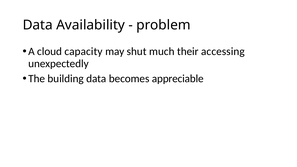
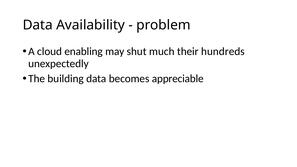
capacity: capacity -> enabling
accessing: accessing -> hundreds
